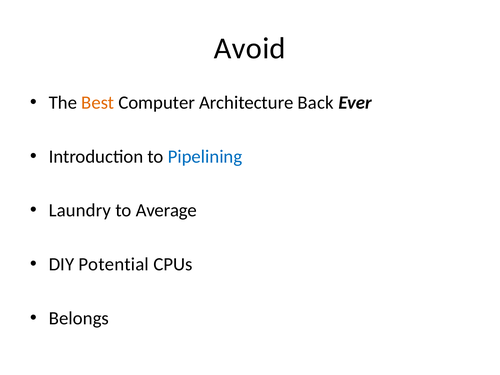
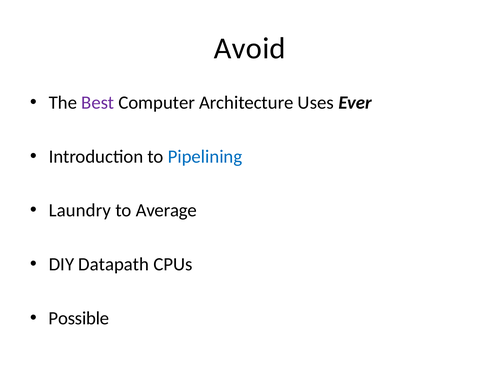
Best colour: orange -> purple
Back: Back -> Uses
Potential: Potential -> Datapath
Belongs: Belongs -> Possible
